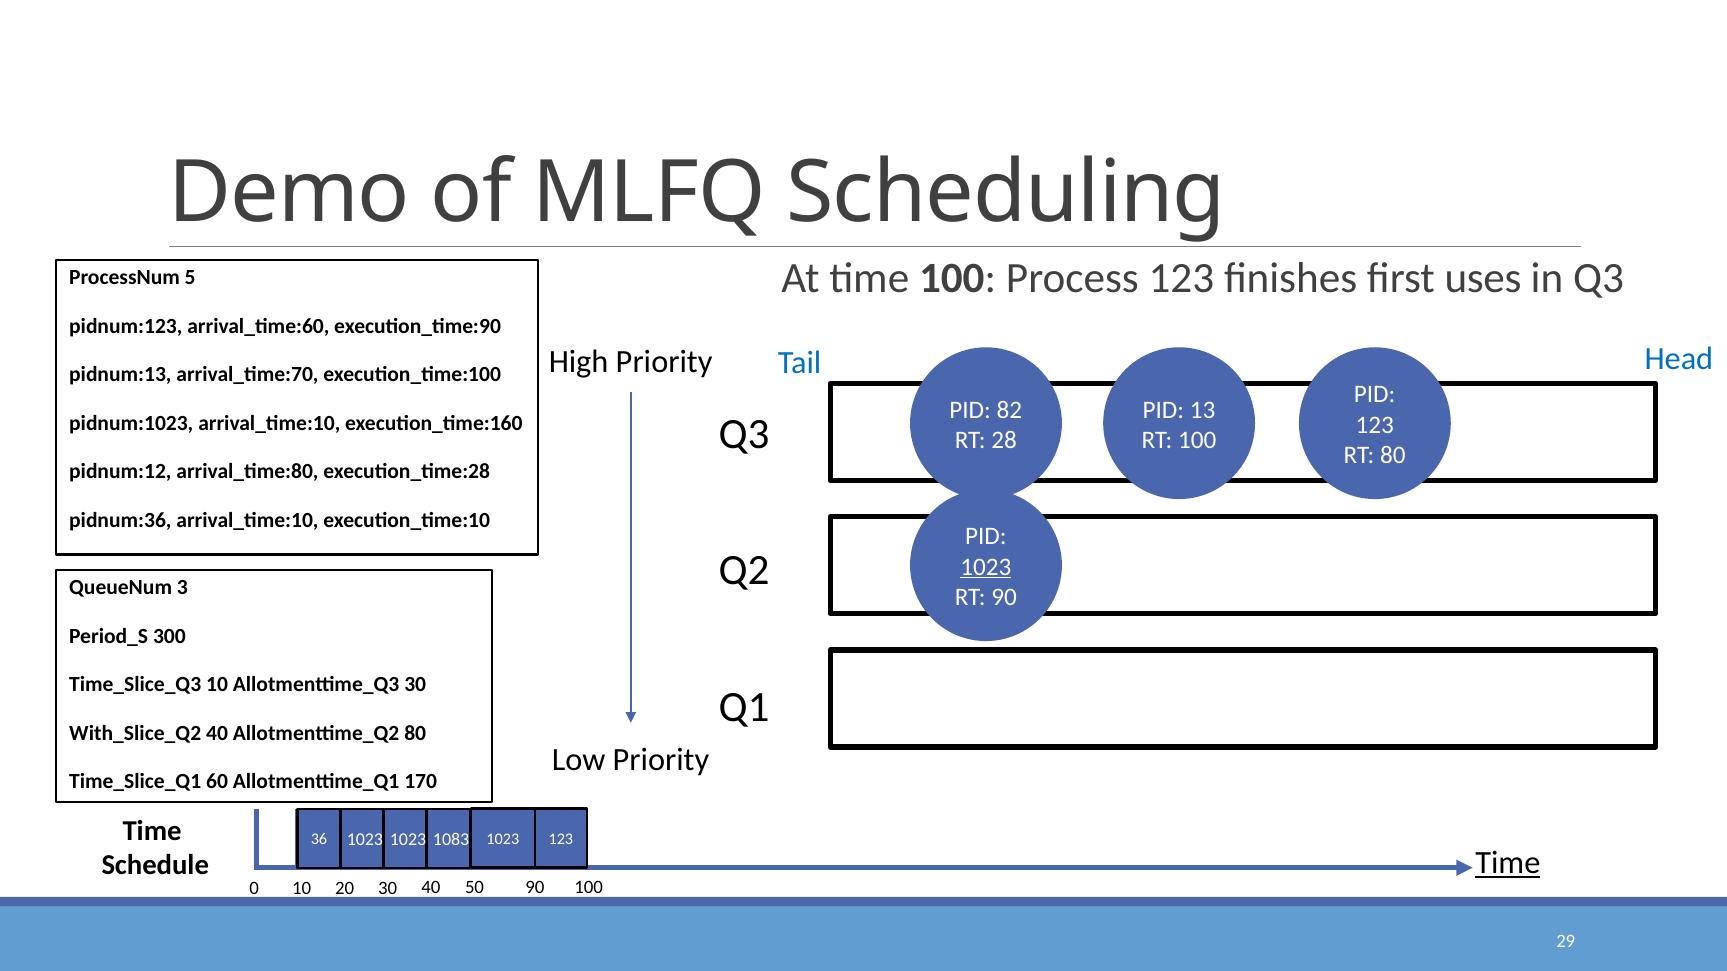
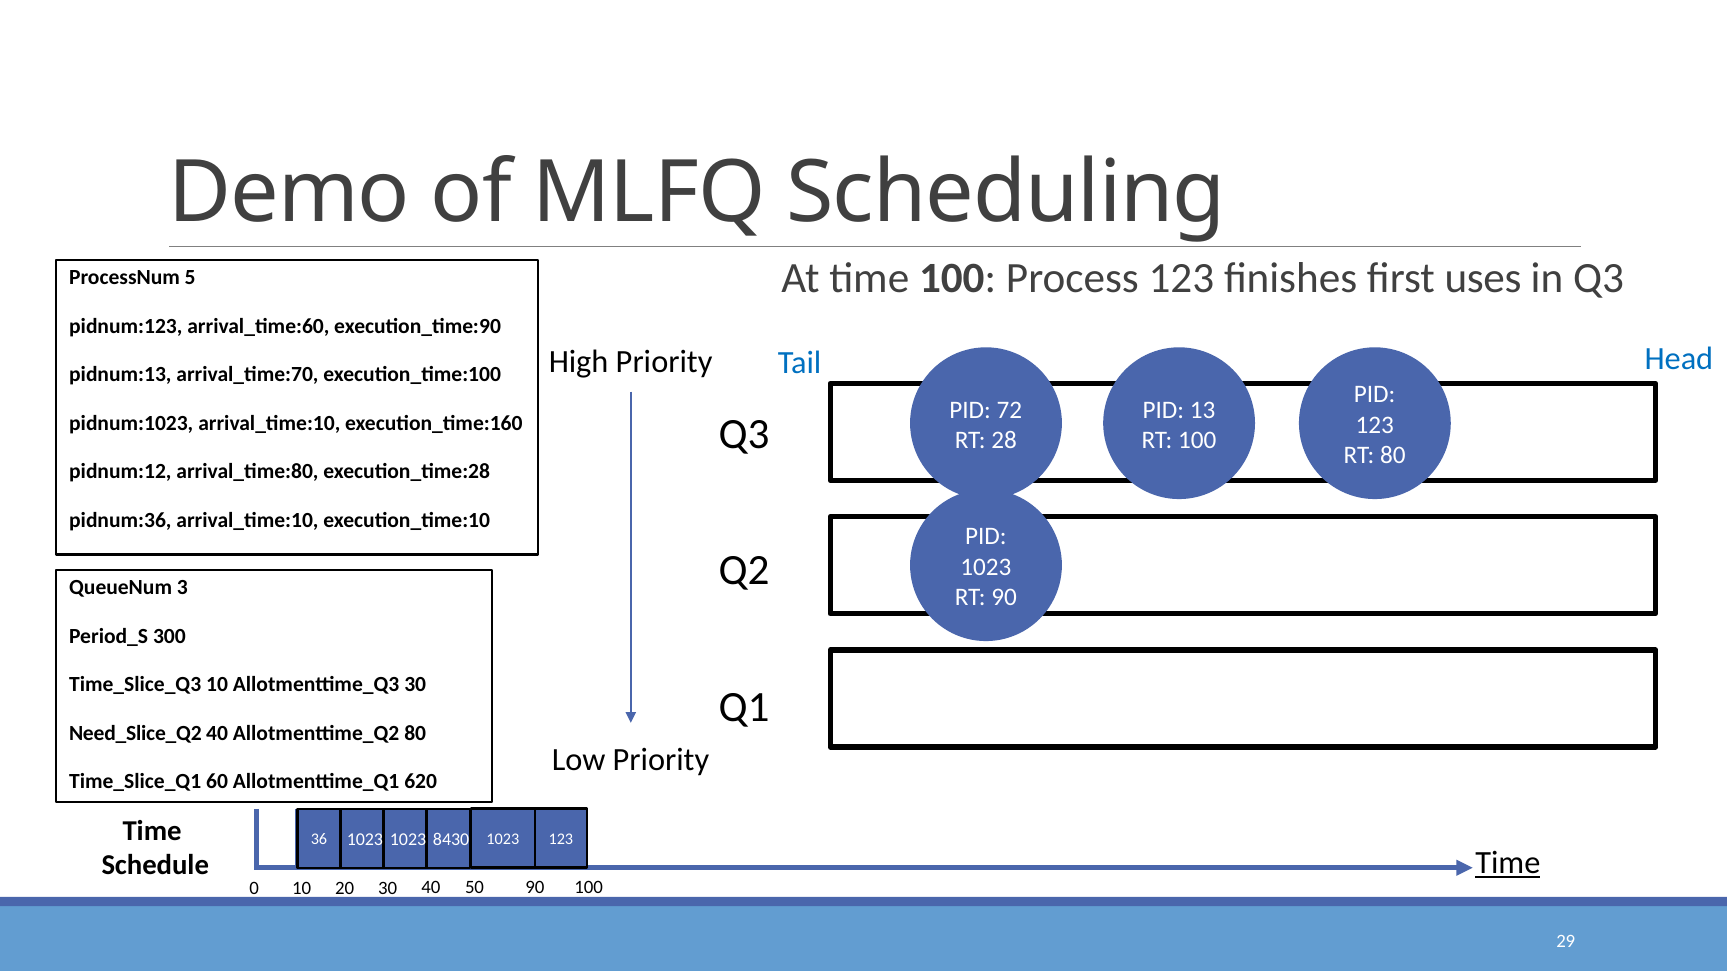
82: 82 -> 72
1023 at (986, 567) underline: present -> none
With_Slice_Q2: With_Slice_Q2 -> Need_Slice_Q2
170: 170 -> 620
1083: 1083 -> 8430
